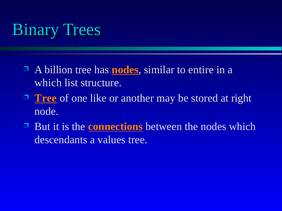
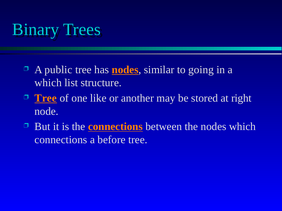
billion: billion -> public
entire: entire -> going
descendants at (61, 140): descendants -> connections
values: values -> before
